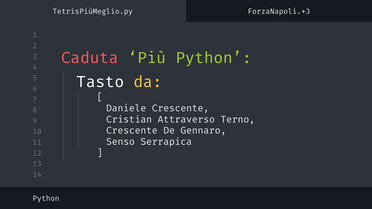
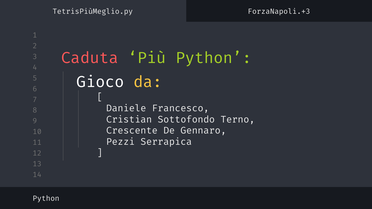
Tasto: Tasto -> Gioco
Daniele Crescente: Crescente -> Francesco
Attraverso: Attraverso -> Sottofondo
Senso: Senso -> Pezzi
